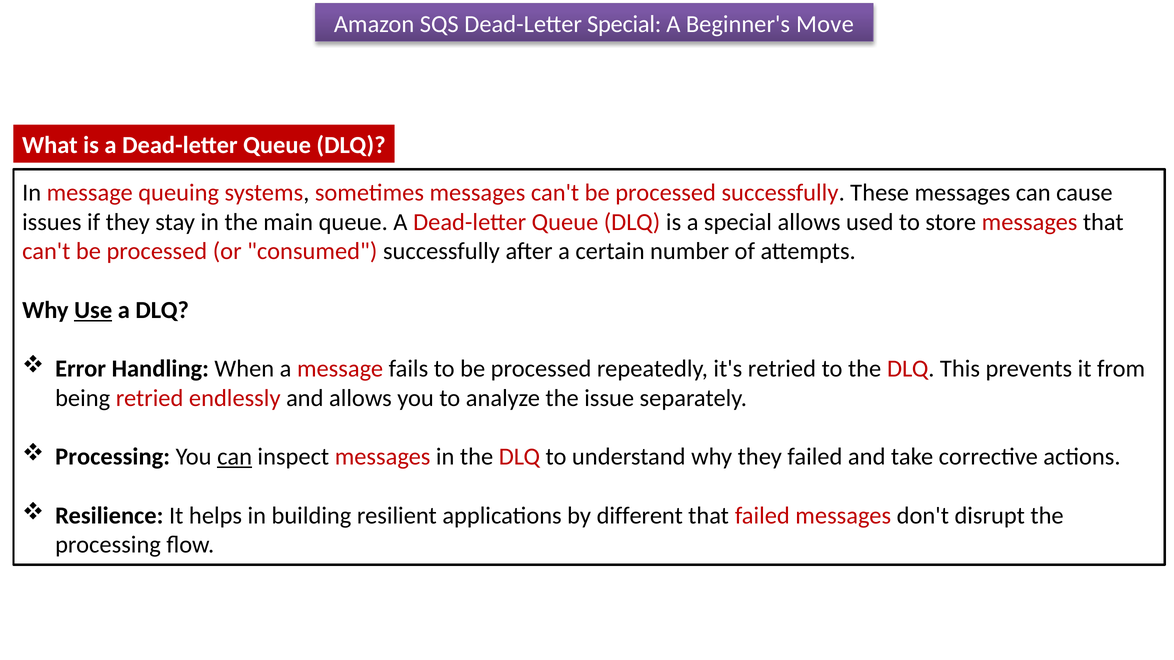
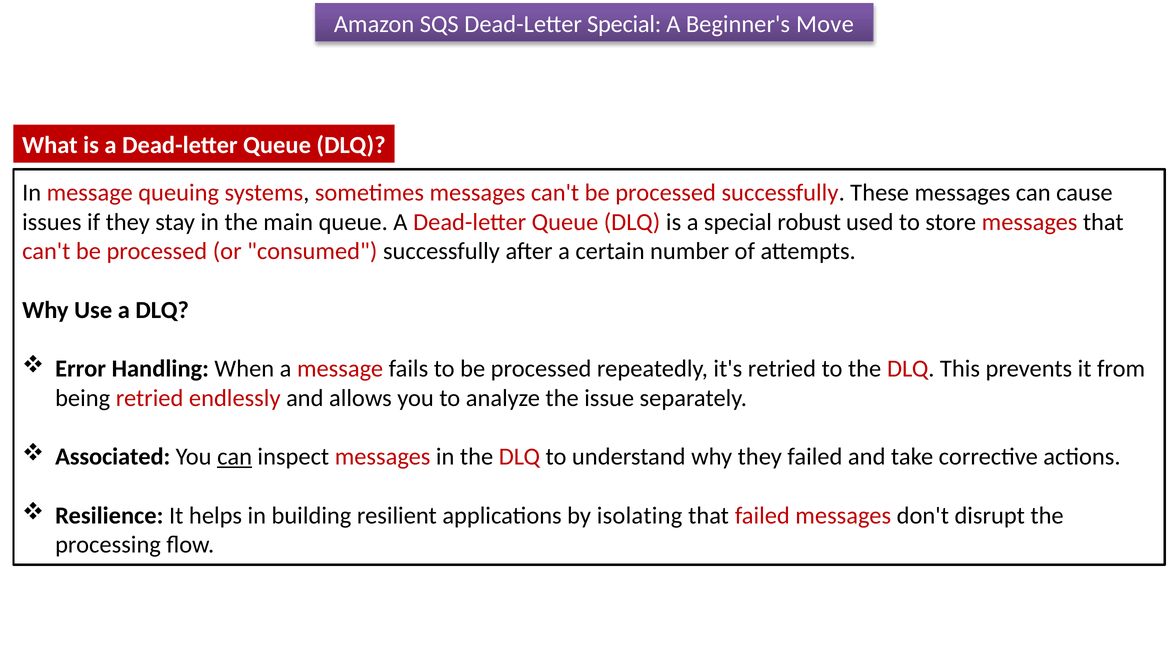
special allows: allows -> robust
Use underline: present -> none
Processing at (113, 457): Processing -> Associated
different: different -> isolating
